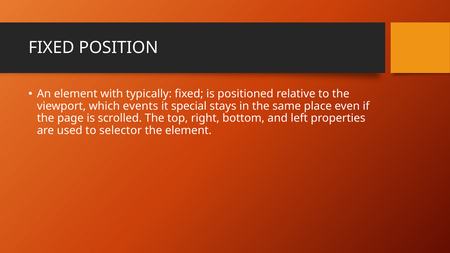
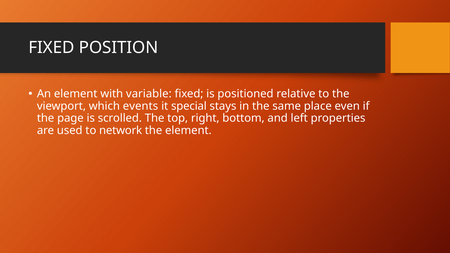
typically: typically -> variable
selector: selector -> network
